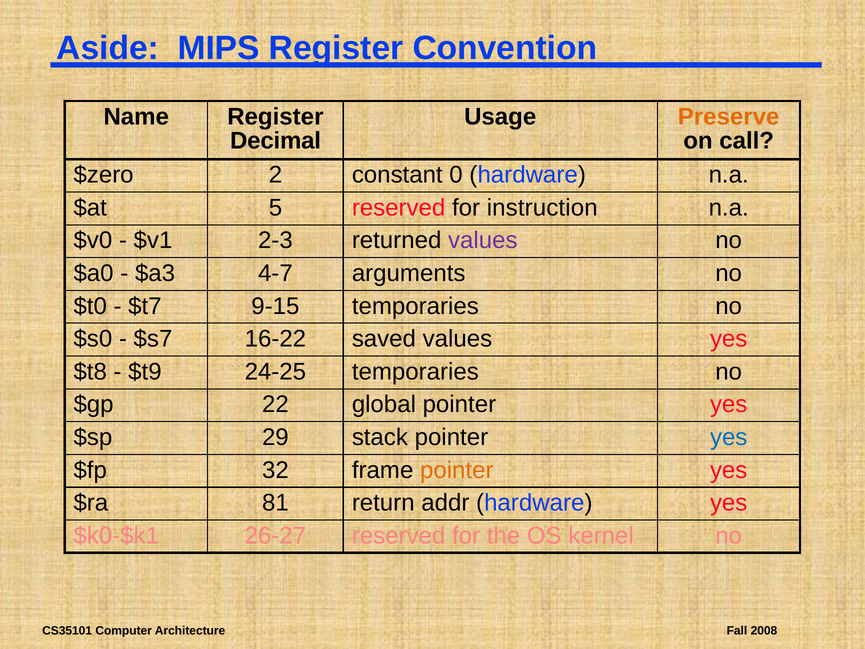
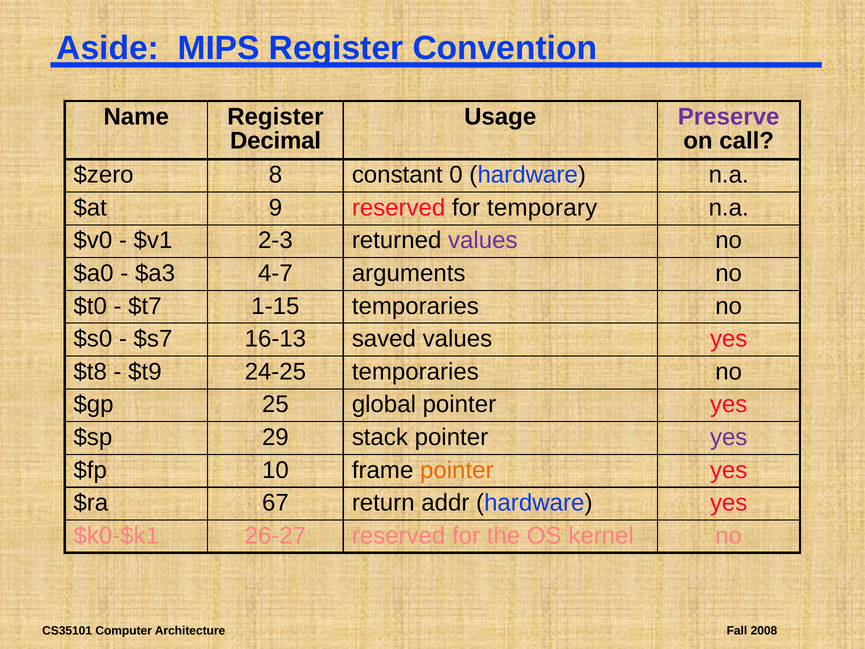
Preserve colour: orange -> purple
2: 2 -> 8
5: 5 -> 9
instruction: instruction -> temporary
9-15: 9-15 -> 1-15
16-22: 16-22 -> 16-13
22: 22 -> 25
yes at (729, 437) colour: blue -> purple
32: 32 -> 10
81: 81 -> 67
